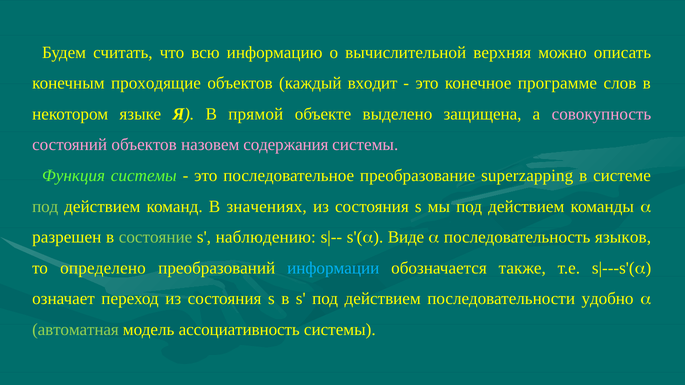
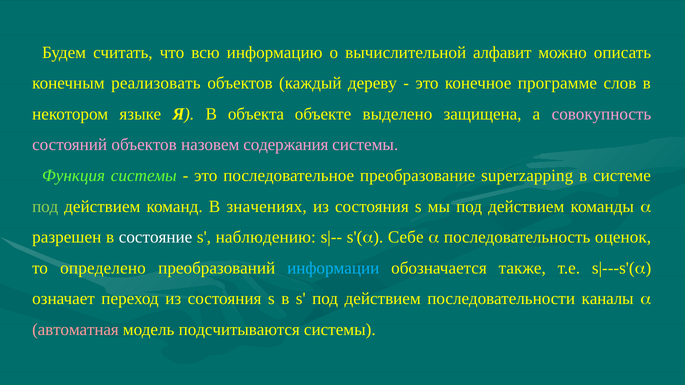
верхняя: верхняя -> алфавит
проходящие: проходящие -> реализовать
входит: входит -> дереву
прямой: прямой -> объекта
состояние colour: light green -> white
Виде: Виде -> Себе
языков: языков -> оценок
удобно: удобно -> каналы
автоматная colour: light green -> pink
ассоциативность: ассоциативность -> подсчитываются
